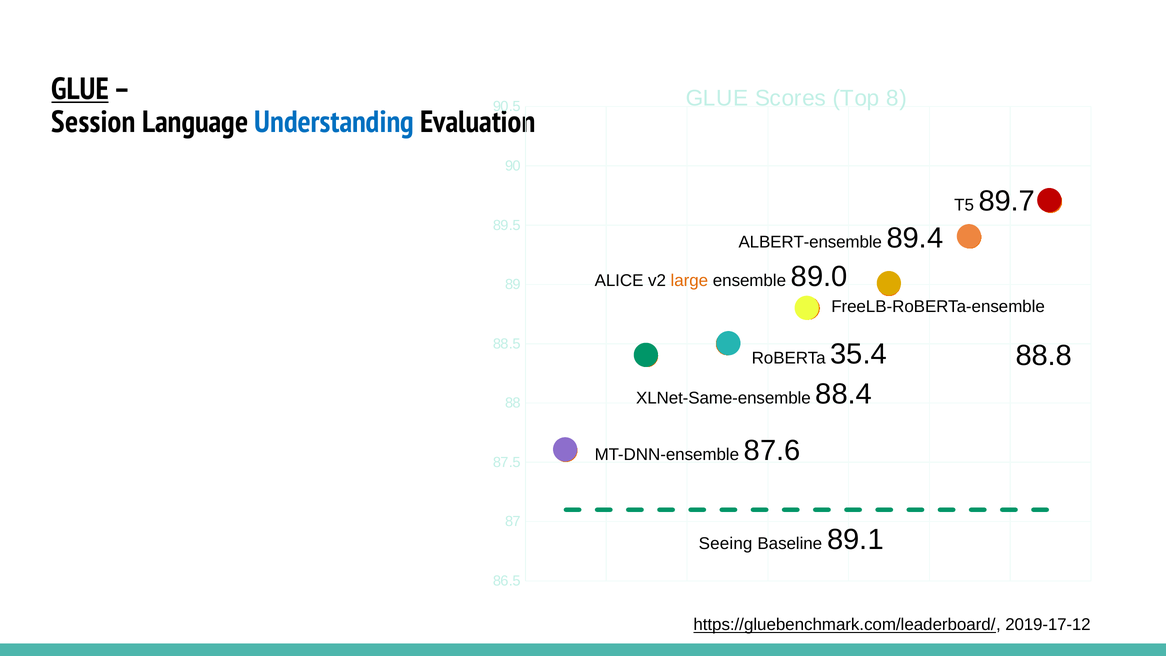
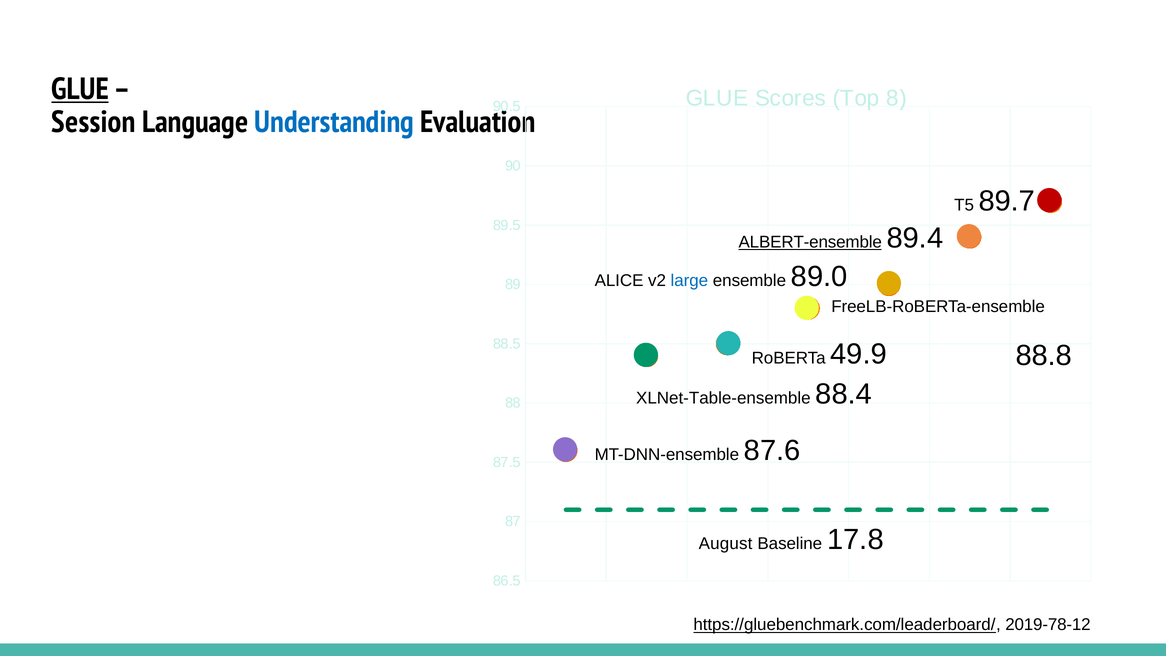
ALBERT-ensemble underline: none -> present
large colour: orange -> blue
35.4: 35.4 -> 49.9
XLNet-Same-ensemble: XLNet-Same-ensemble -> XLNet-Table-ensemble
Seeing: Seeing -> August
89.1: 89.1 -> 17.8
2019-17-12: 2019-17-12 -> 2019-78-12
